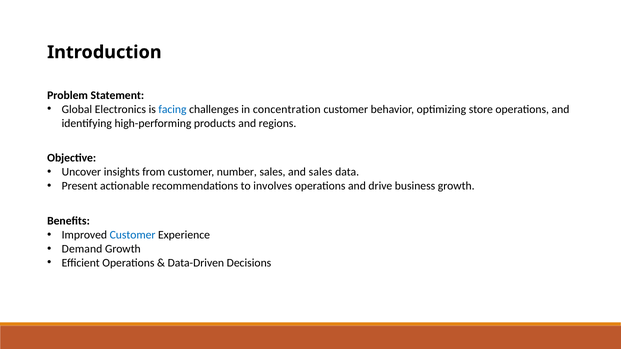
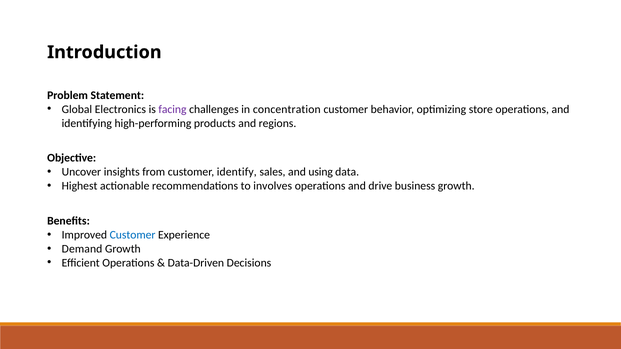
facing colour: blue -> purple
number: number -> identify
and sales: sales -> using
Present: Present -> Highest
